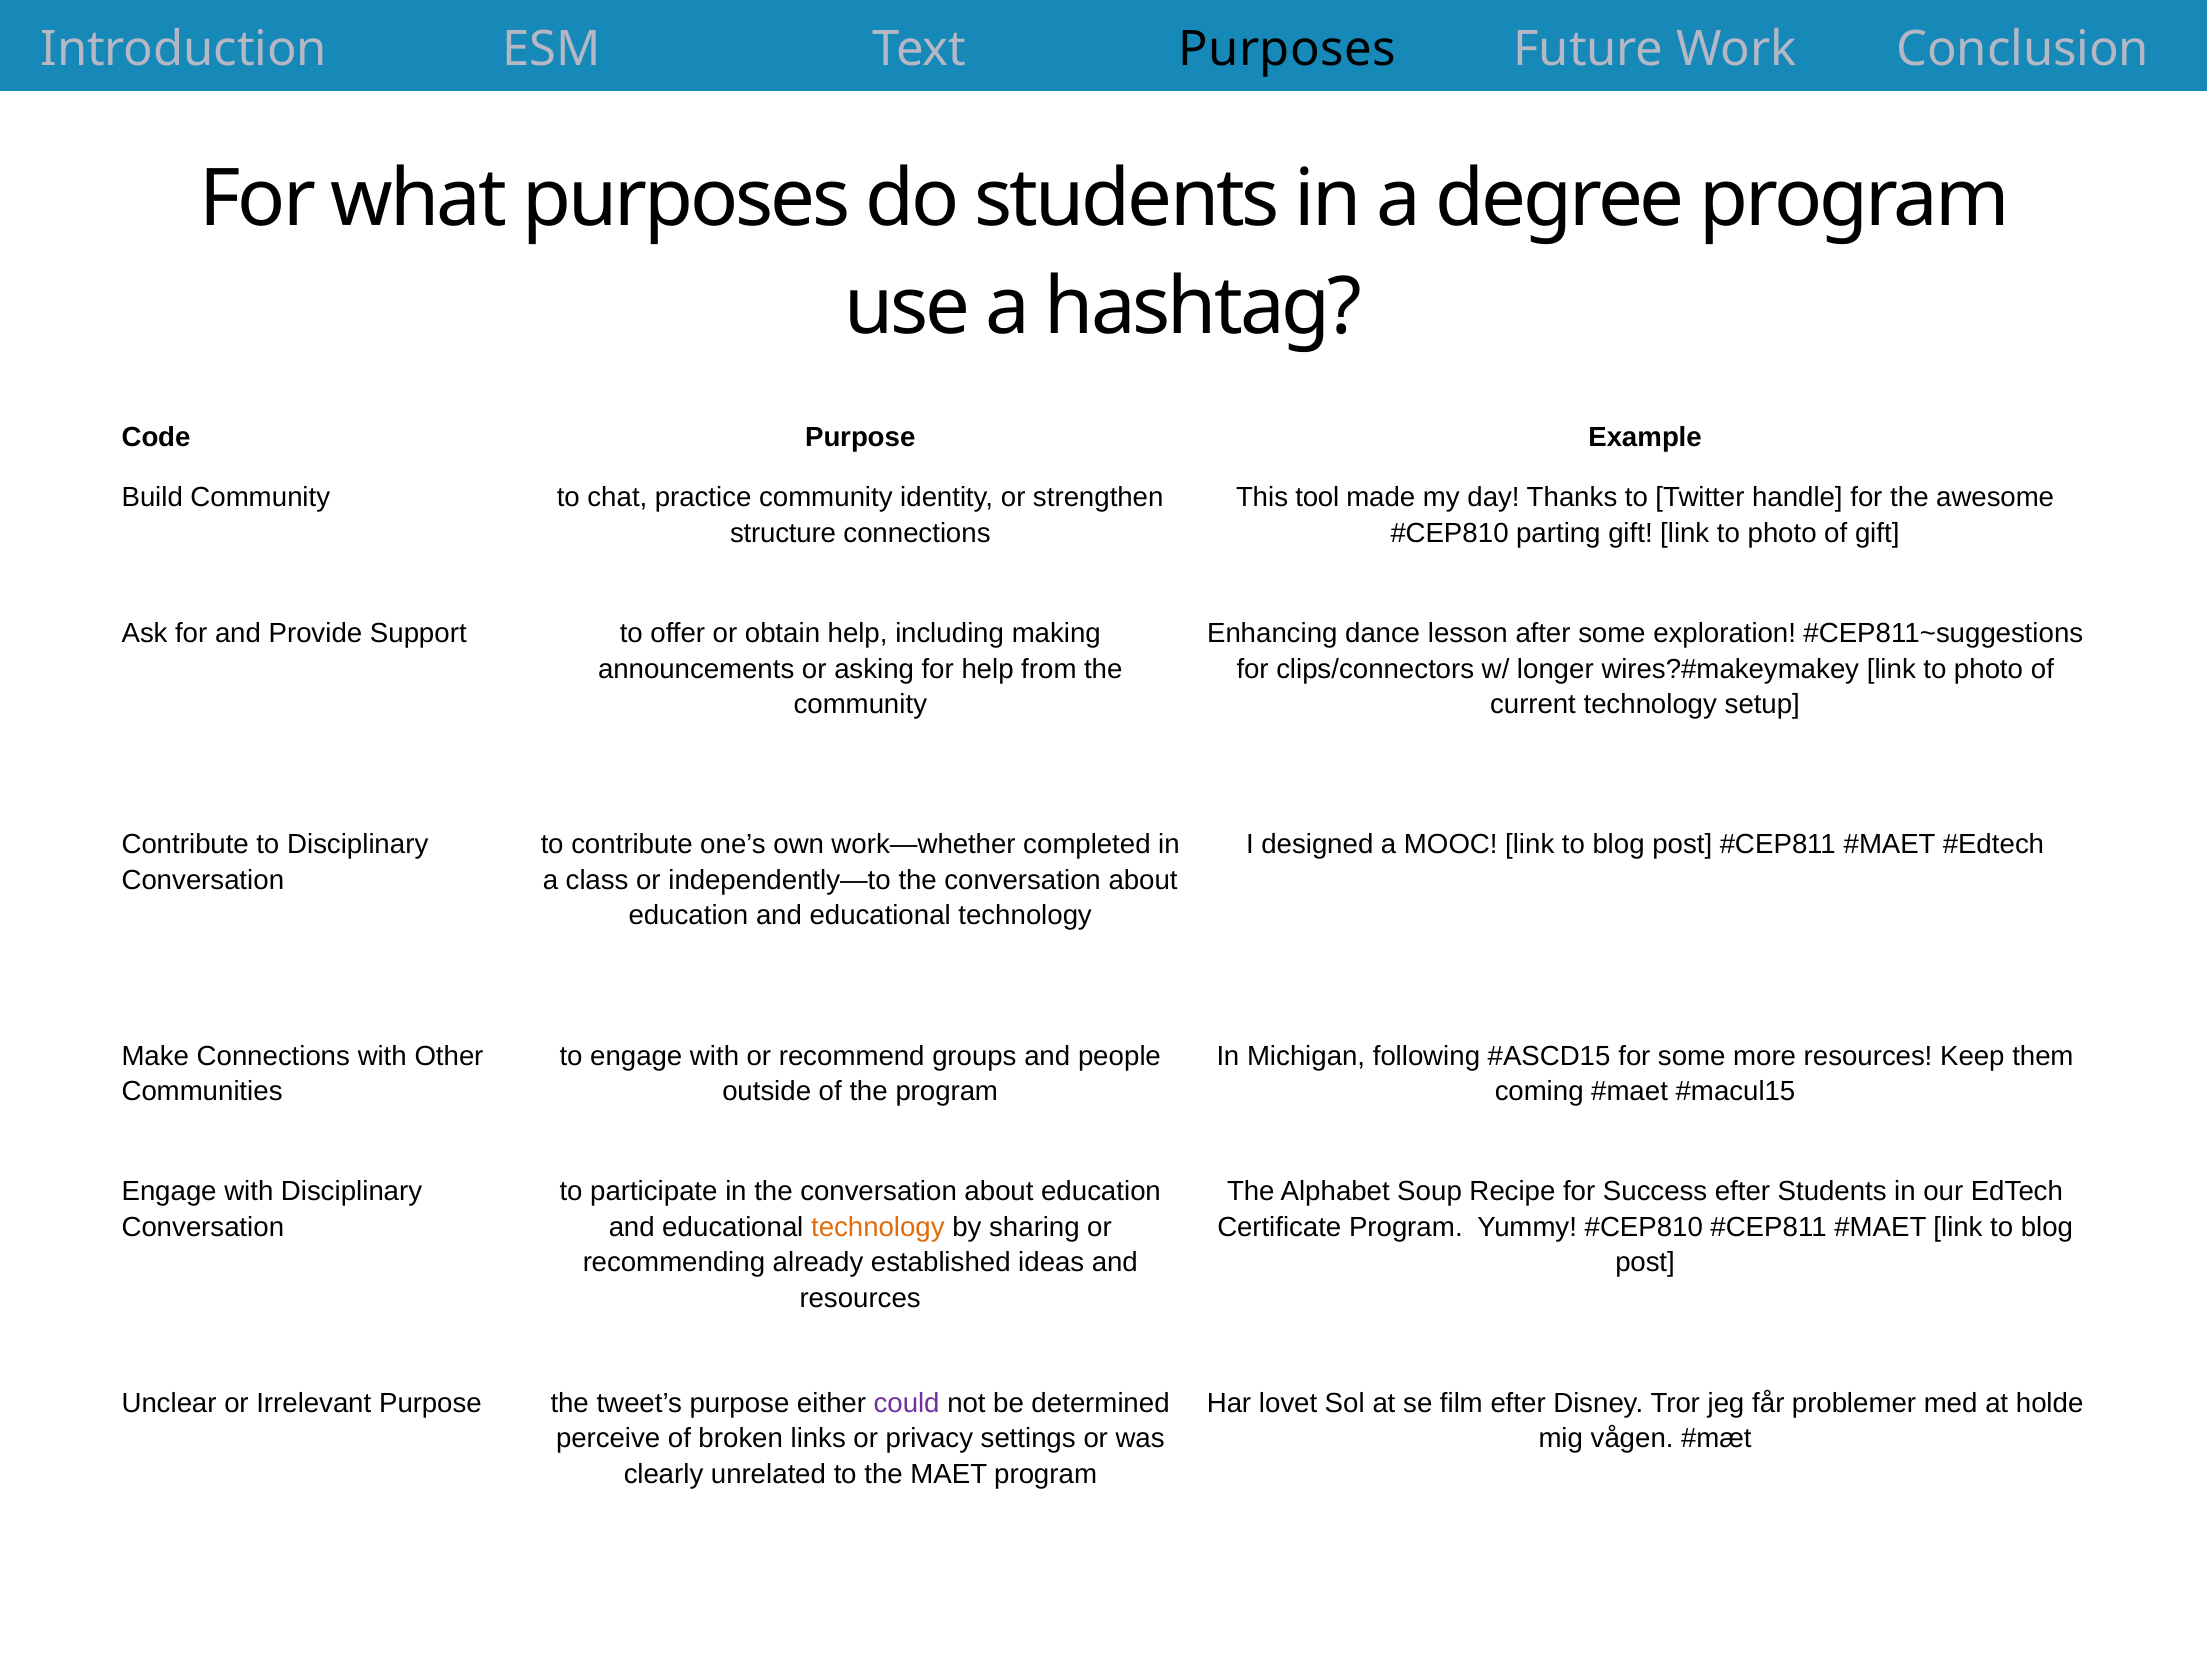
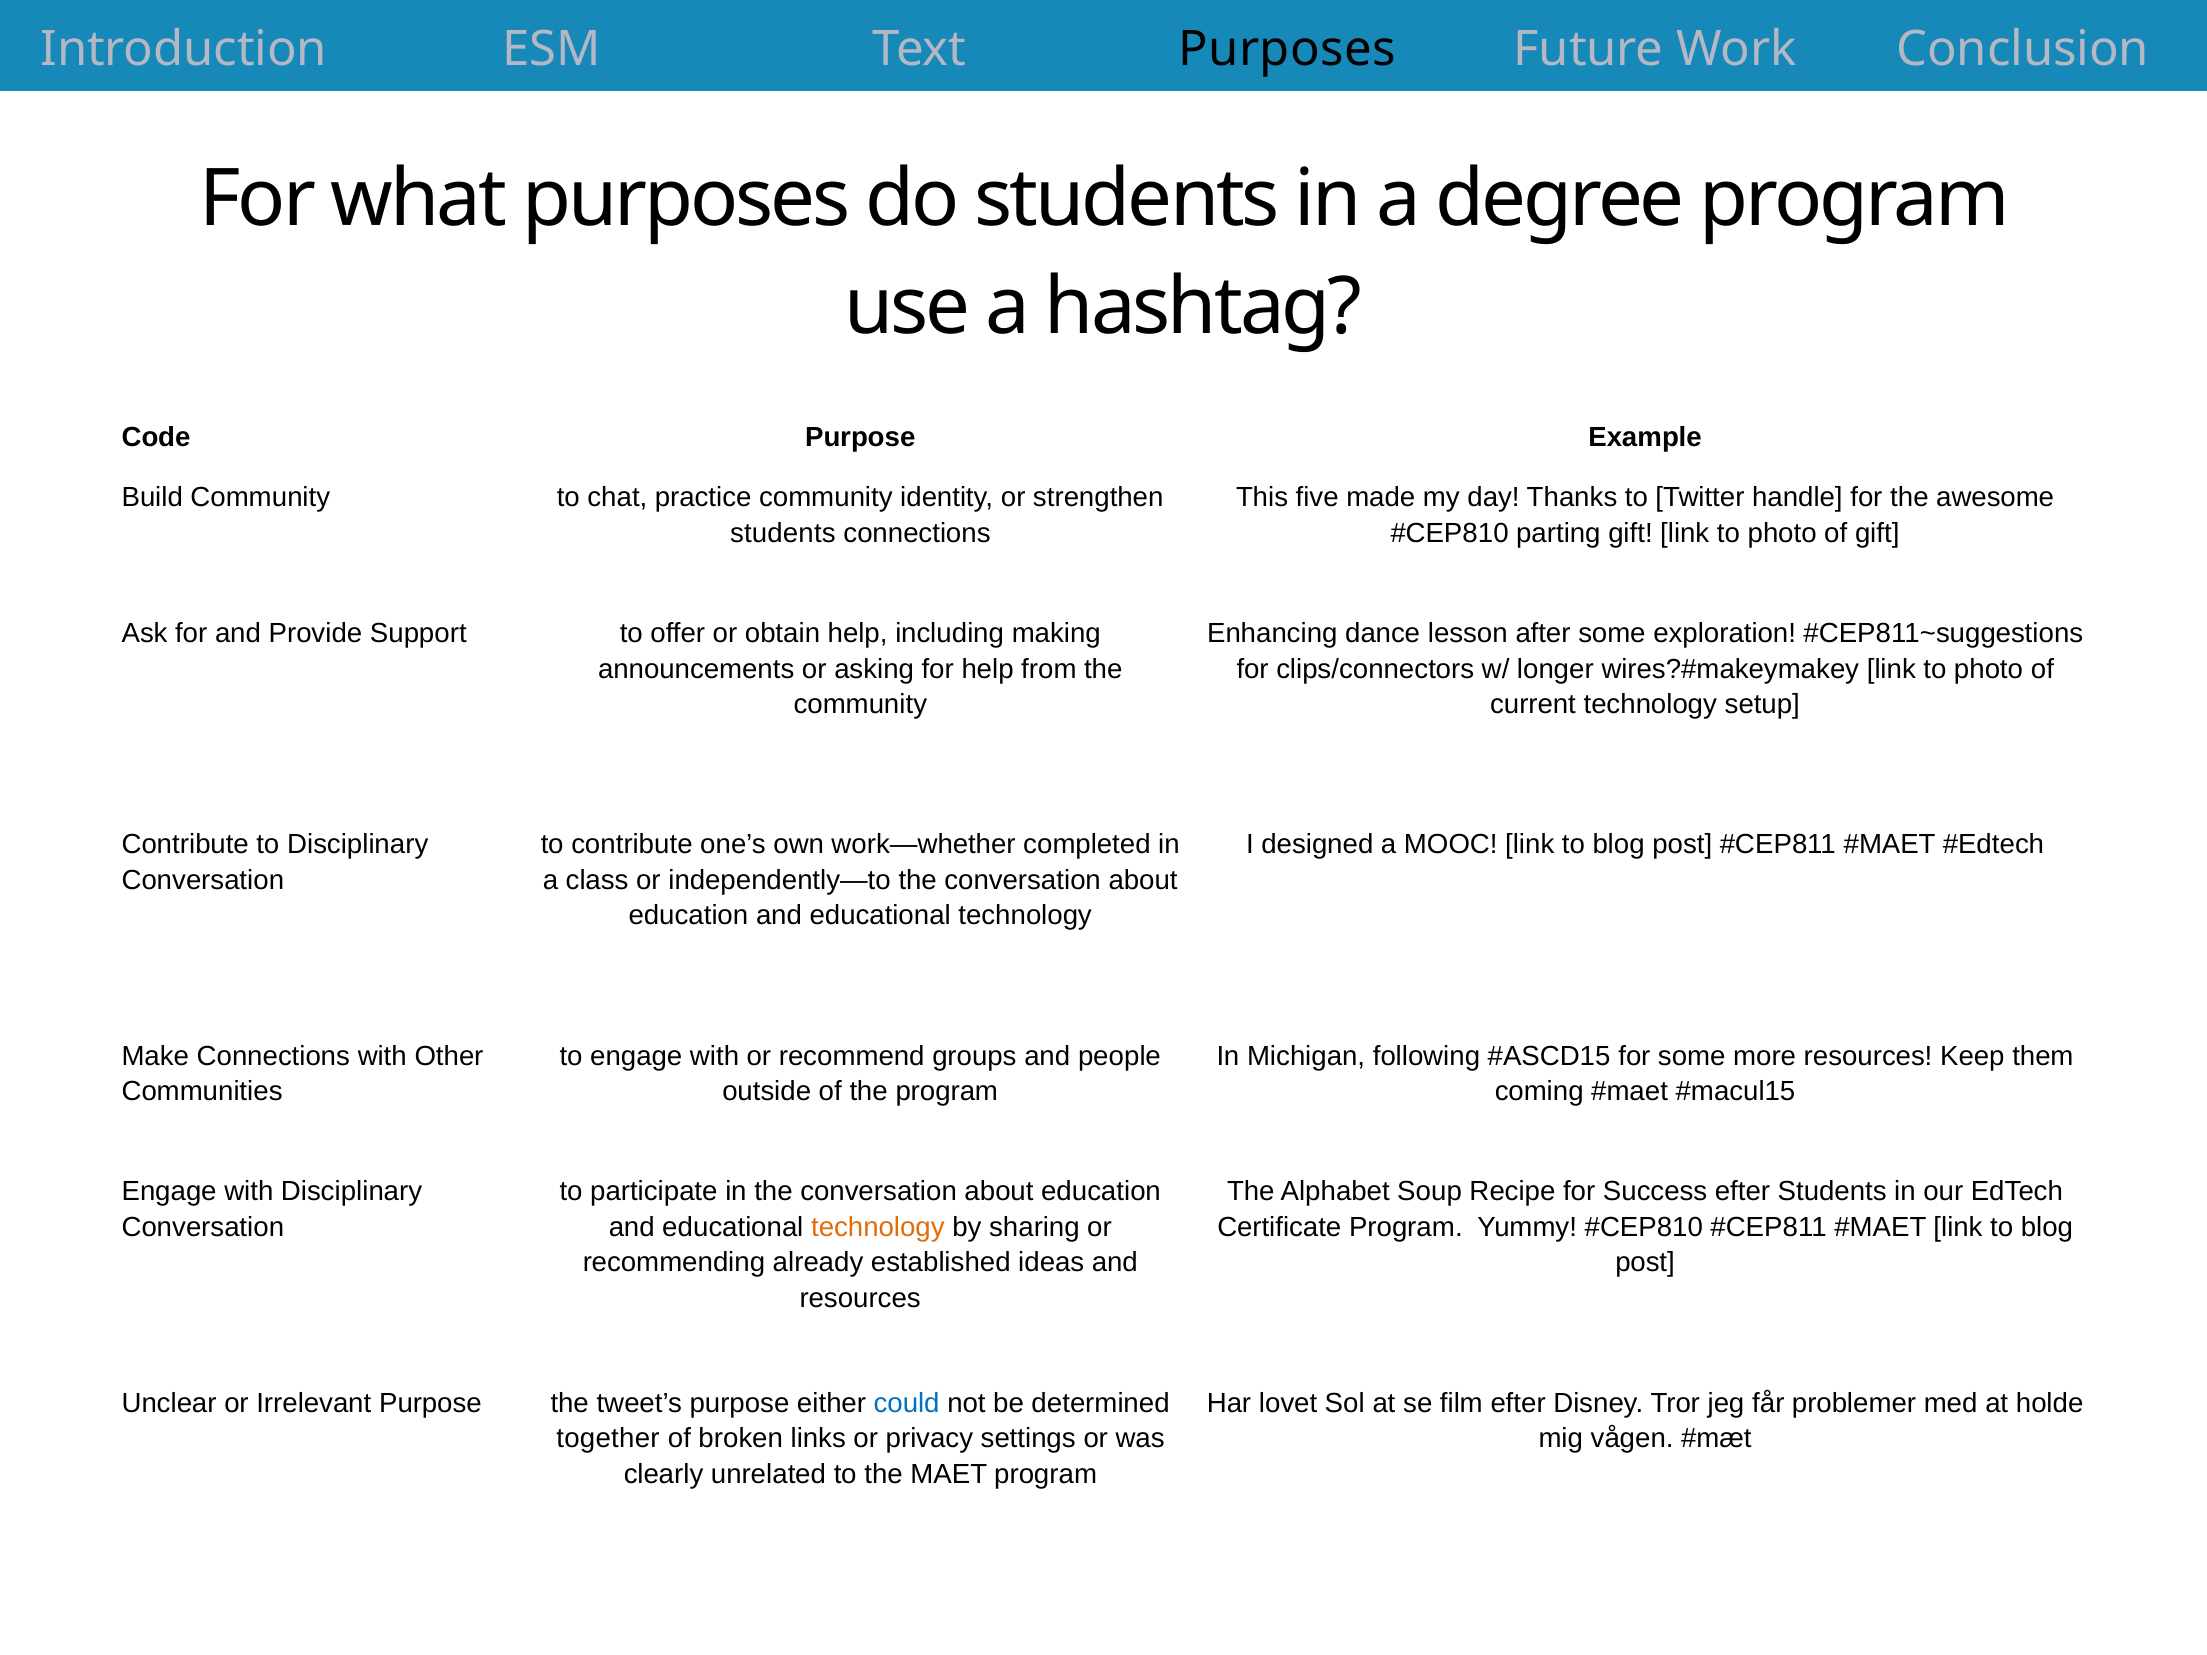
tool: tool -> five
structure at (783, 533): structure -> students
could colour: purple -> blue
perceive: perceive -> together
